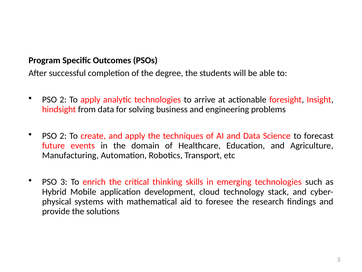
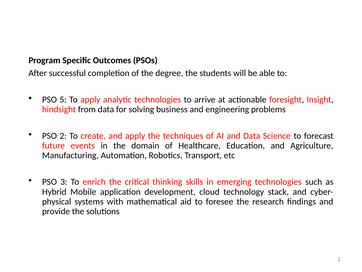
2 at (63, 99): 2 -> 5
